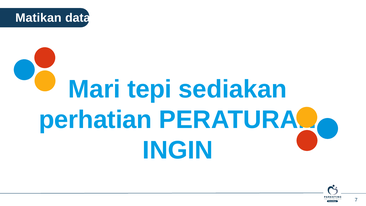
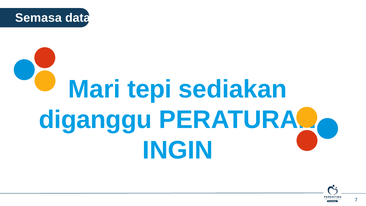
Matikan: Matikan -> Semasa
perhatian: perhatian -> diganggu
